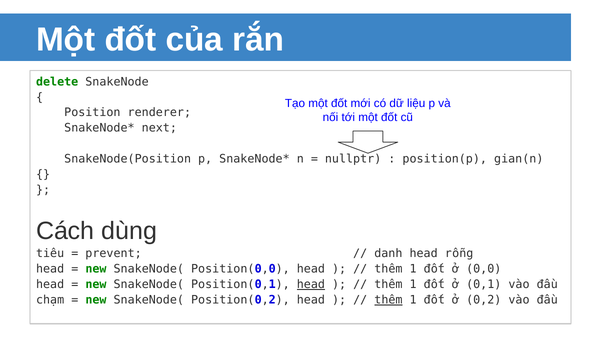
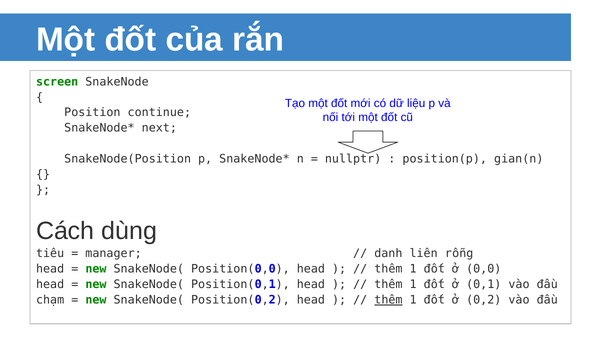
delete: delete -> screen
renderer: renderer -> continue
prevent: prevent -> manager
danh head: head -> liên
head at (311, 285) underline: present -> none
